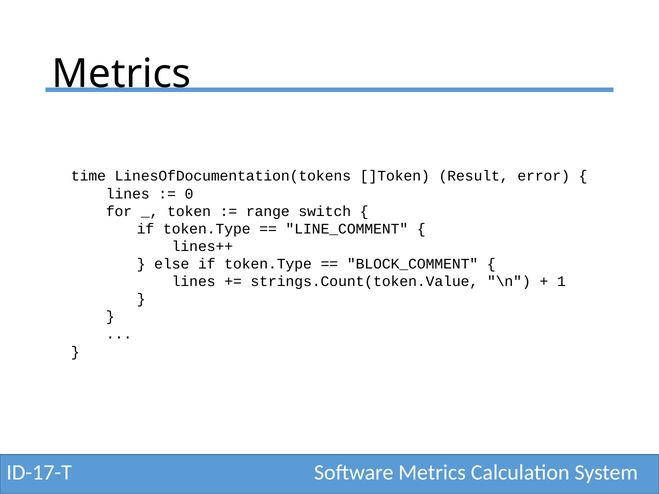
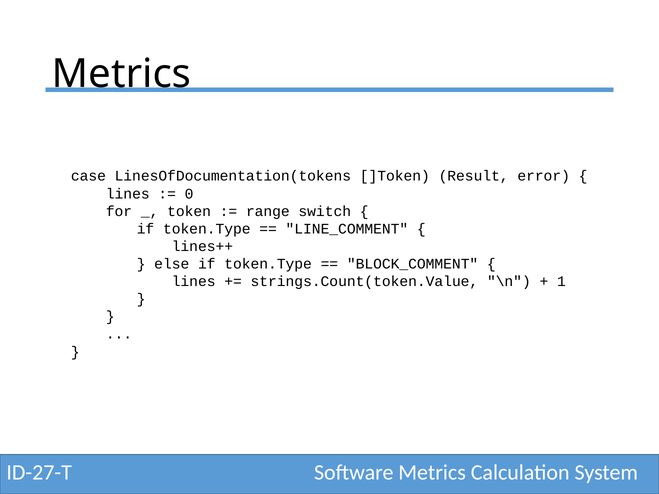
time: time -> case
ID-17-T: ID-17-T -> ID-27-T
